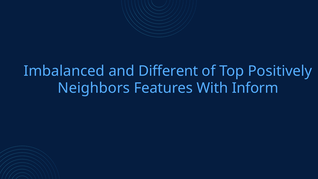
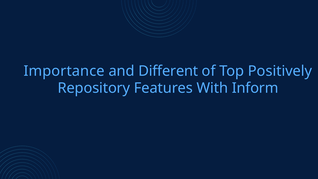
Imbalanced: Imbalanced -> Importance
Neighbors: Neighbors -> Repository
